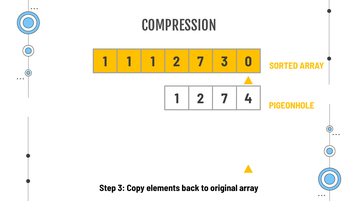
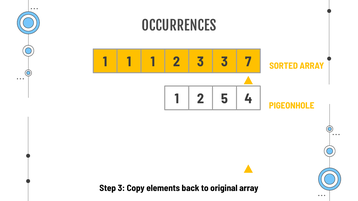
COMPRESSION: COMPRESSION -> OCCURRENCES
1 1 2 7: 7 -> 3
0: 0 -> 7
7 at (224, 99): 7 -> 5
